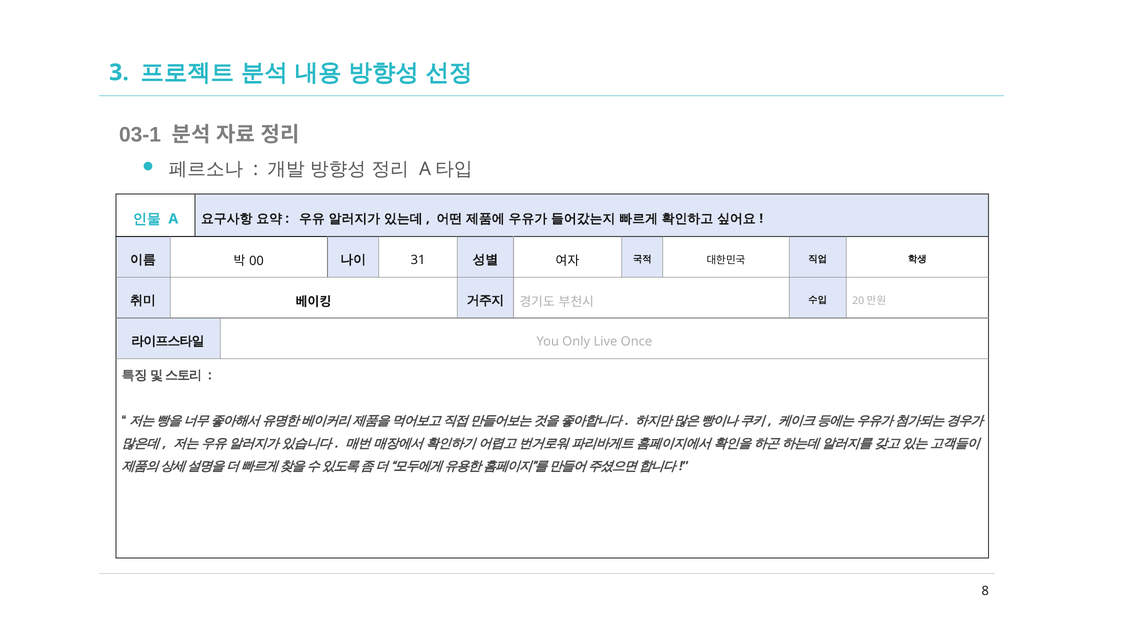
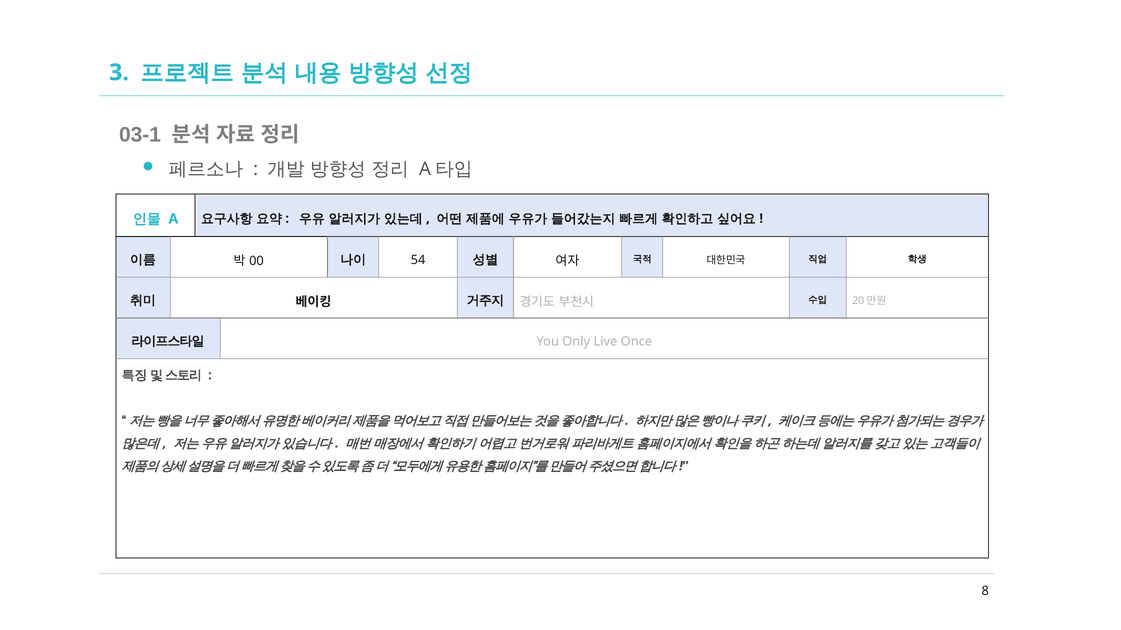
31: 31 -> 54
